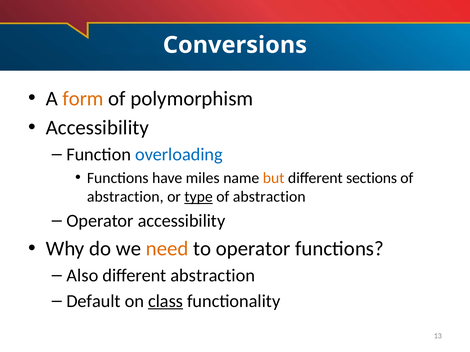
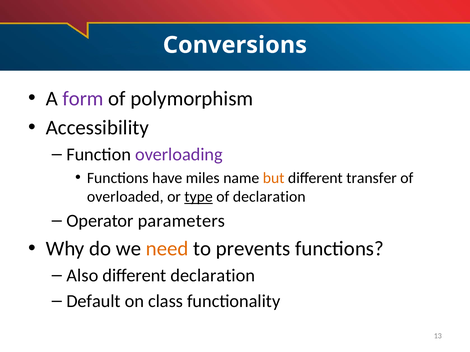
form colour: orange -> purple
overloading colour: blue -> purple
sections: sections -> transfer
abstraction at (125, 197): abstraction -> overloaded
abstraction at (269, 197): abstraction -> declaration
Operator accessibility: accessibility -> parameters
to operator: operator -> prevents
different abstraction: abstraction -> declaration
class underline: present -> none
